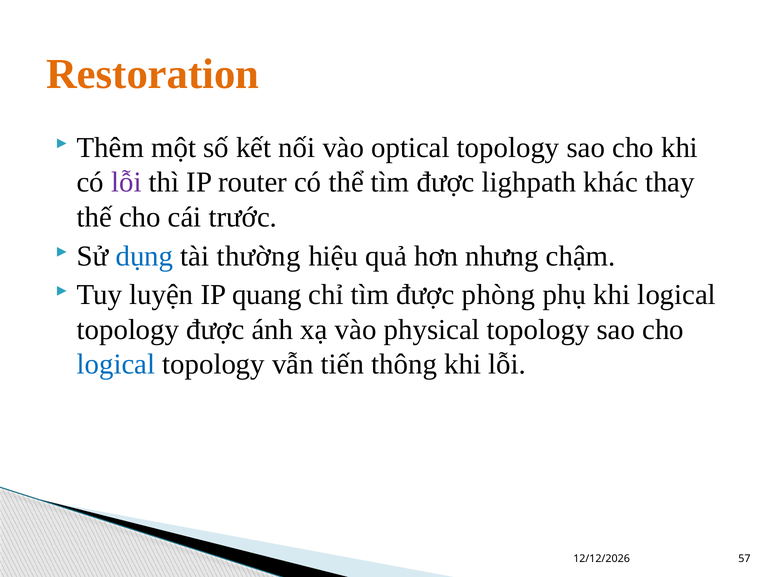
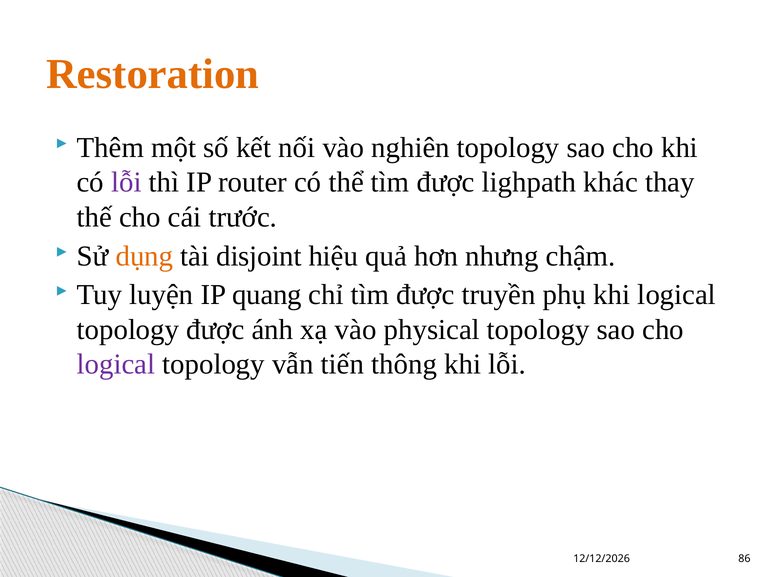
optical: optical -> nghiên
dụng colour: blue -> orange
thường: thường -> disjoint
phòng: phòng -> truyền
logical at (116, 364) colour: blue -> purple
57: 57 -> 86
